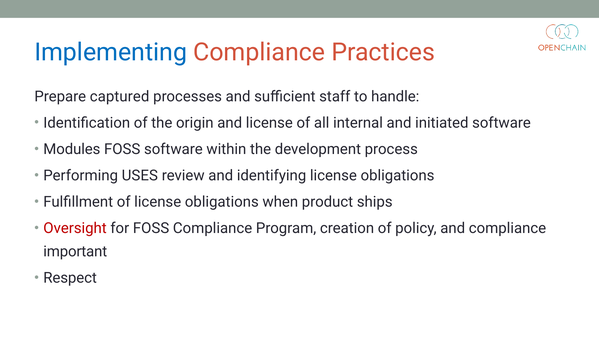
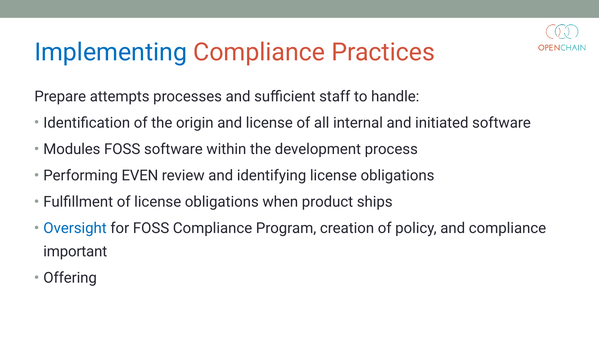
captured: captured -> attempts
USES: USES -> EVEN
Oversight colour: red -> blue
Respect: Respect -> Offering
